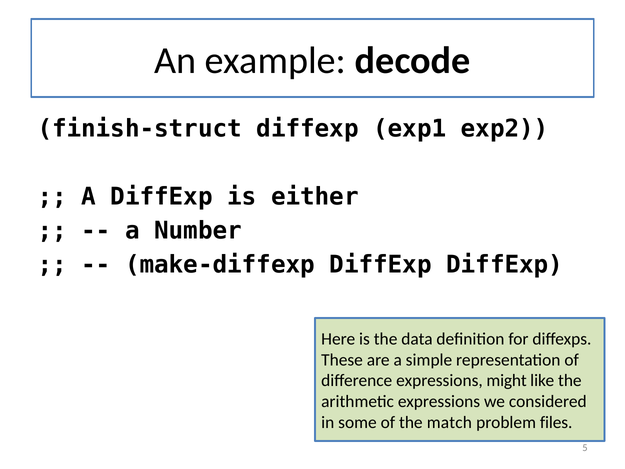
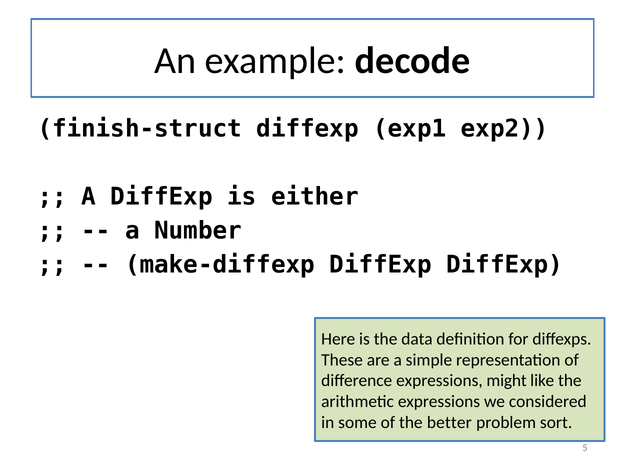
match: match -> better
files: files -> sort
